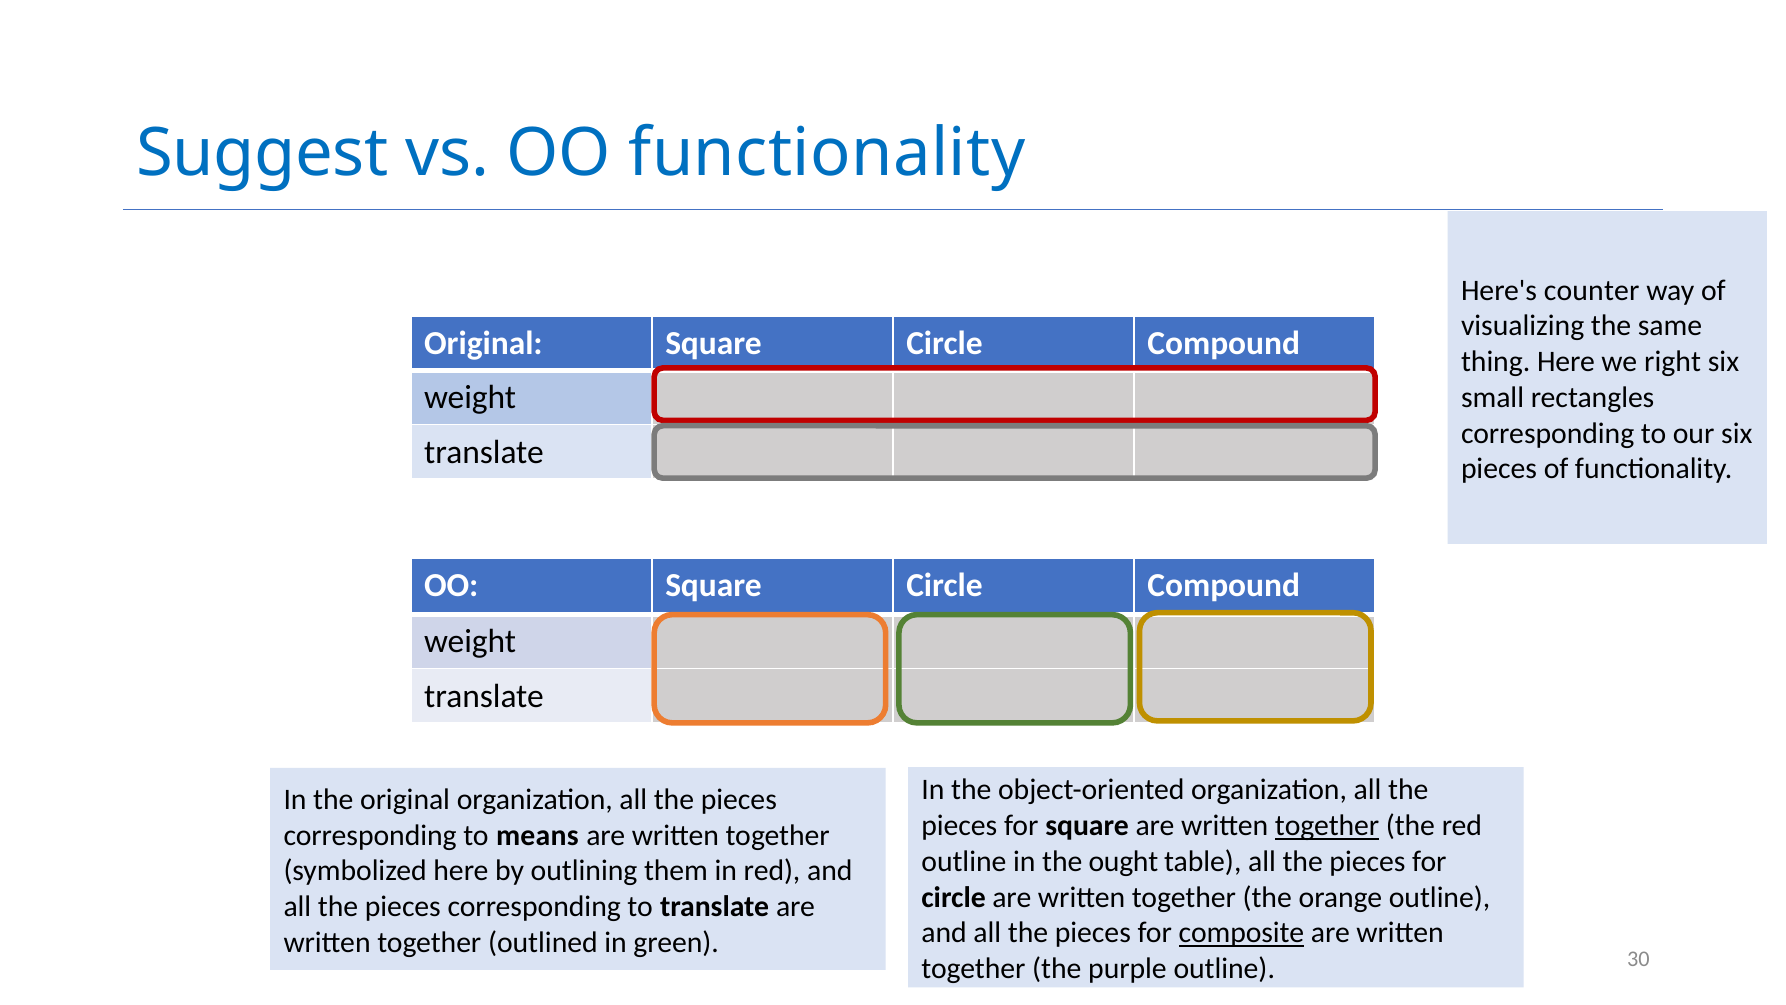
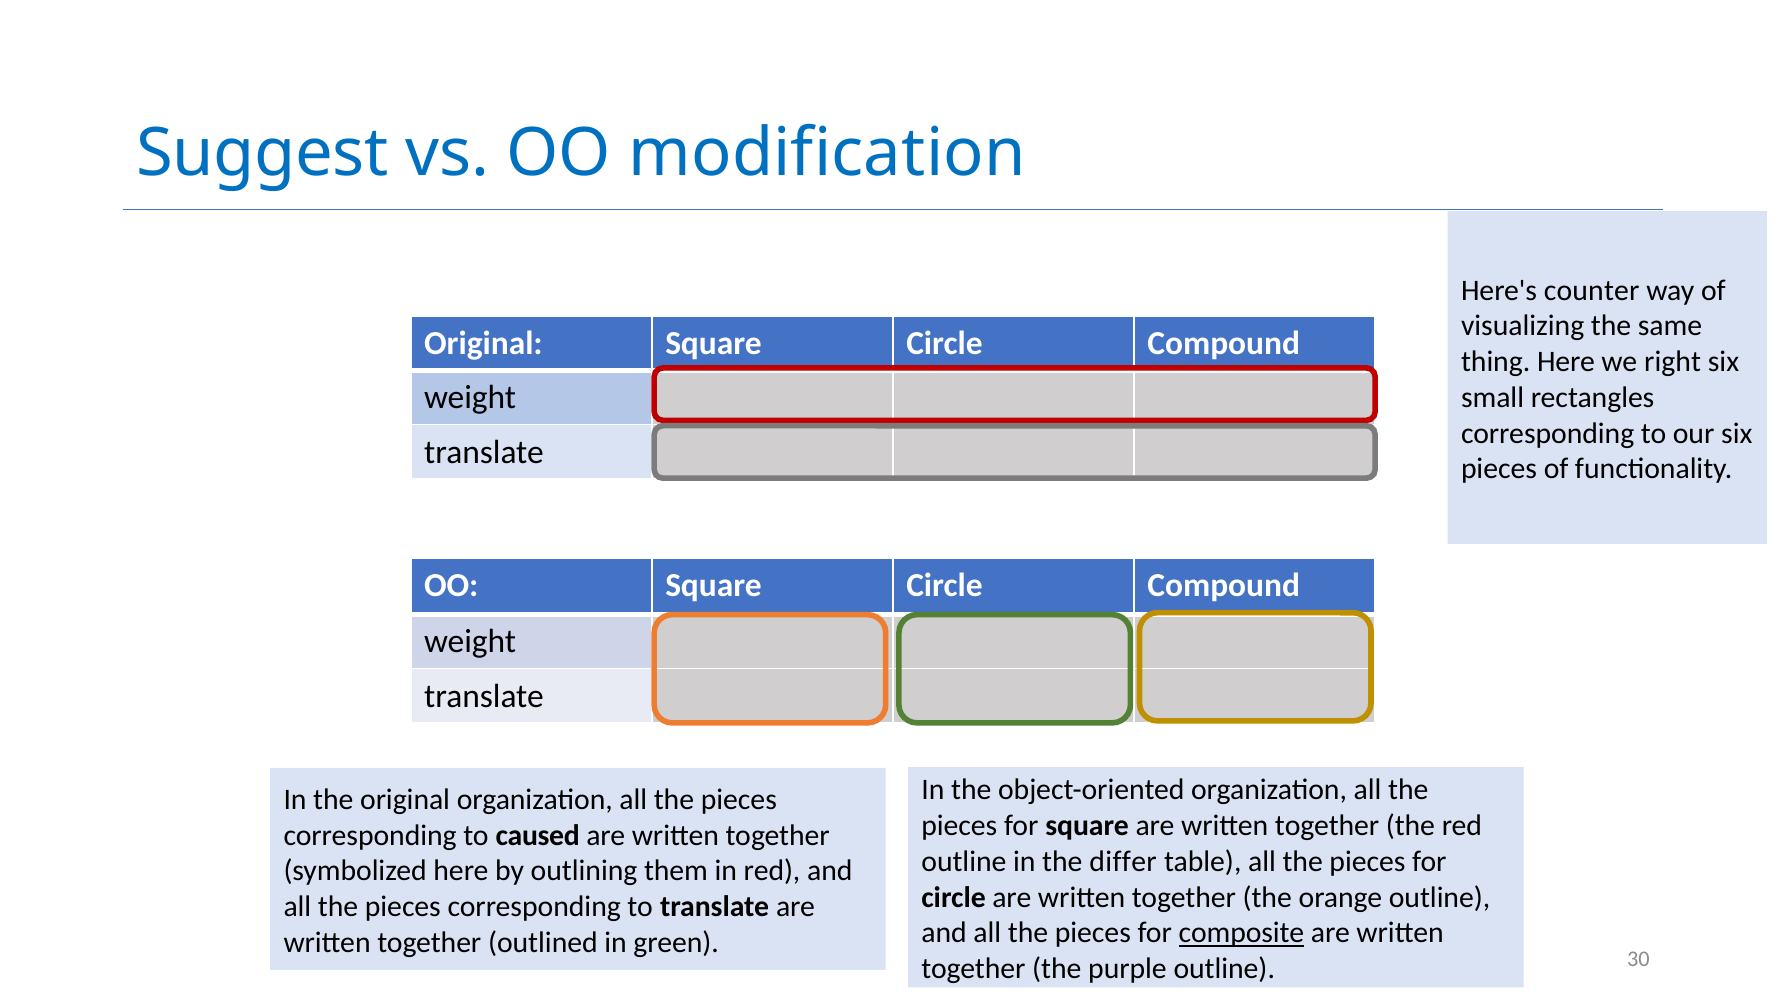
OO functionality: functionality -> modification
together at (1327, 826) underline: present -> none
means: means -> caused
ought: ought -> differ
